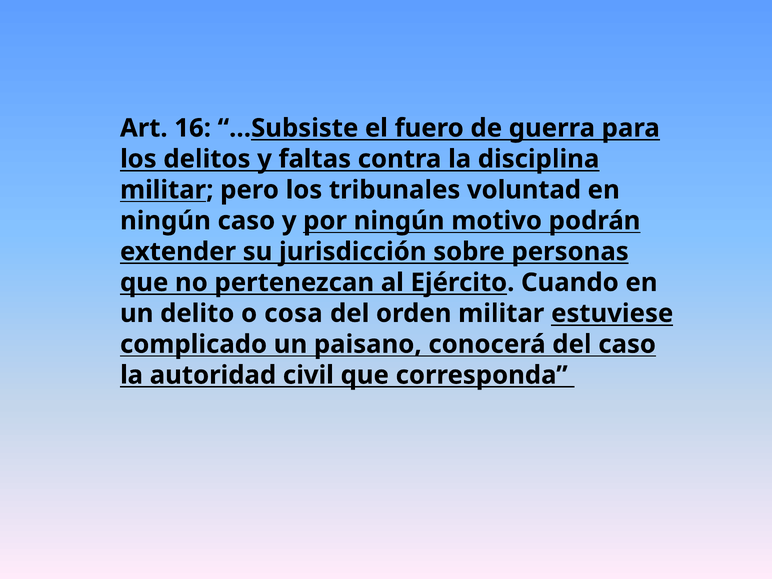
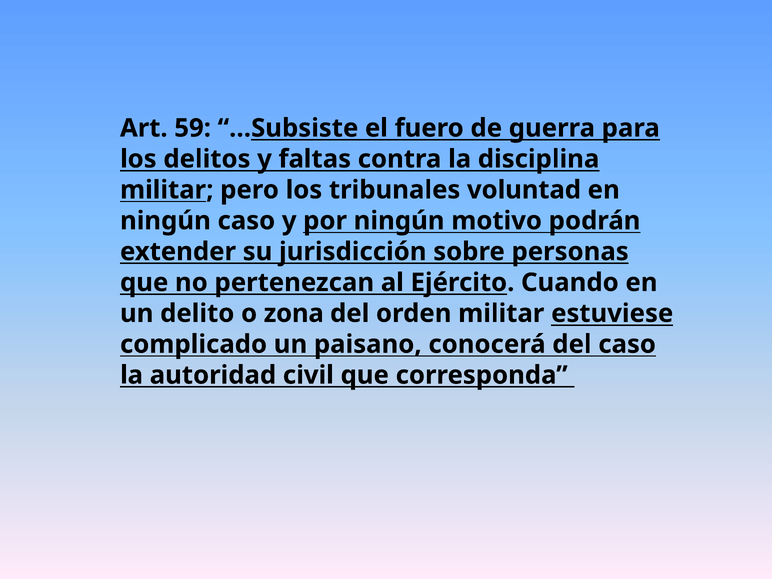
16: 16 -> 59
cosa: cosa -> zona
